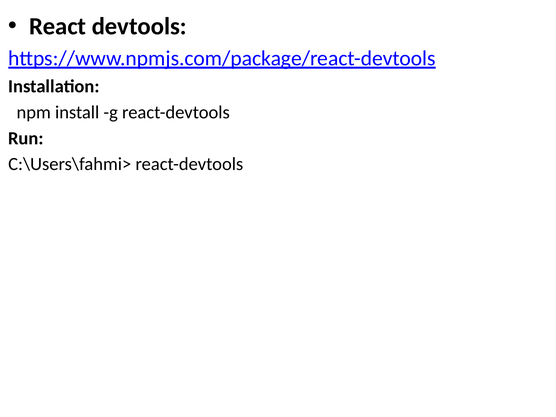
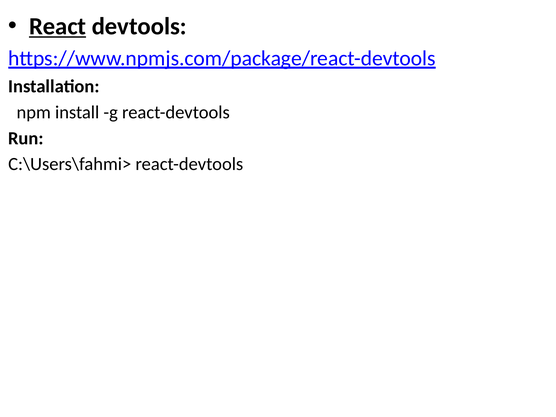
React underline: none -> present
